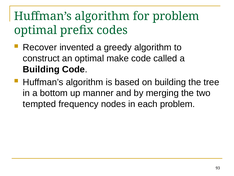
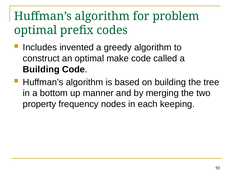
Recover: Recover -> Includes
tempted: tempted -> property
each problem: problem -> keeping
